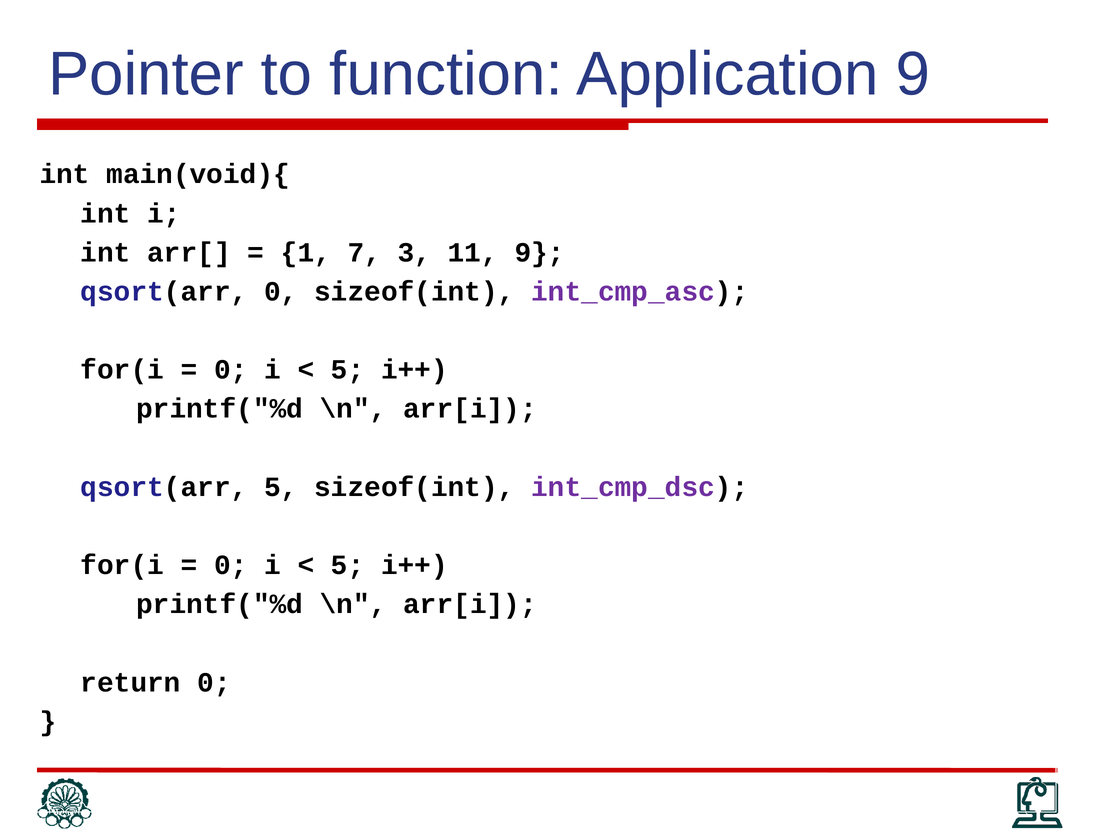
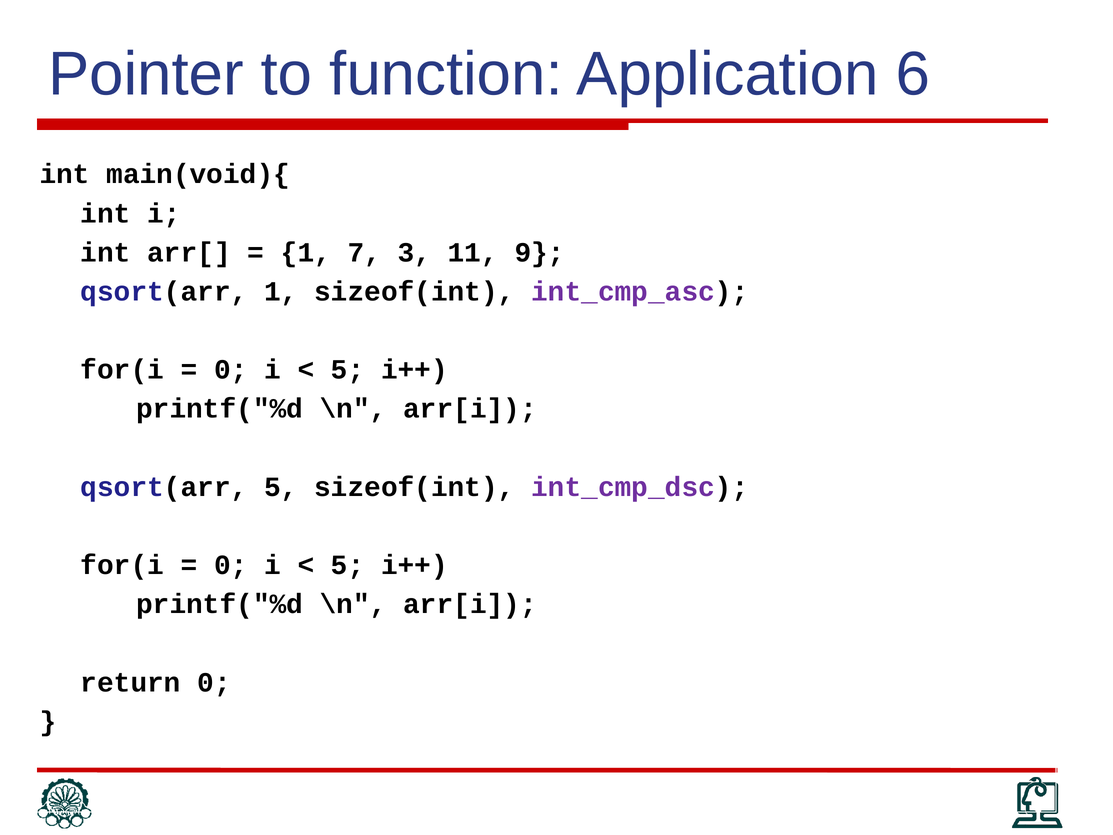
Application 9: 9 -> 6
qsort(arr 0: 0 -> 1
